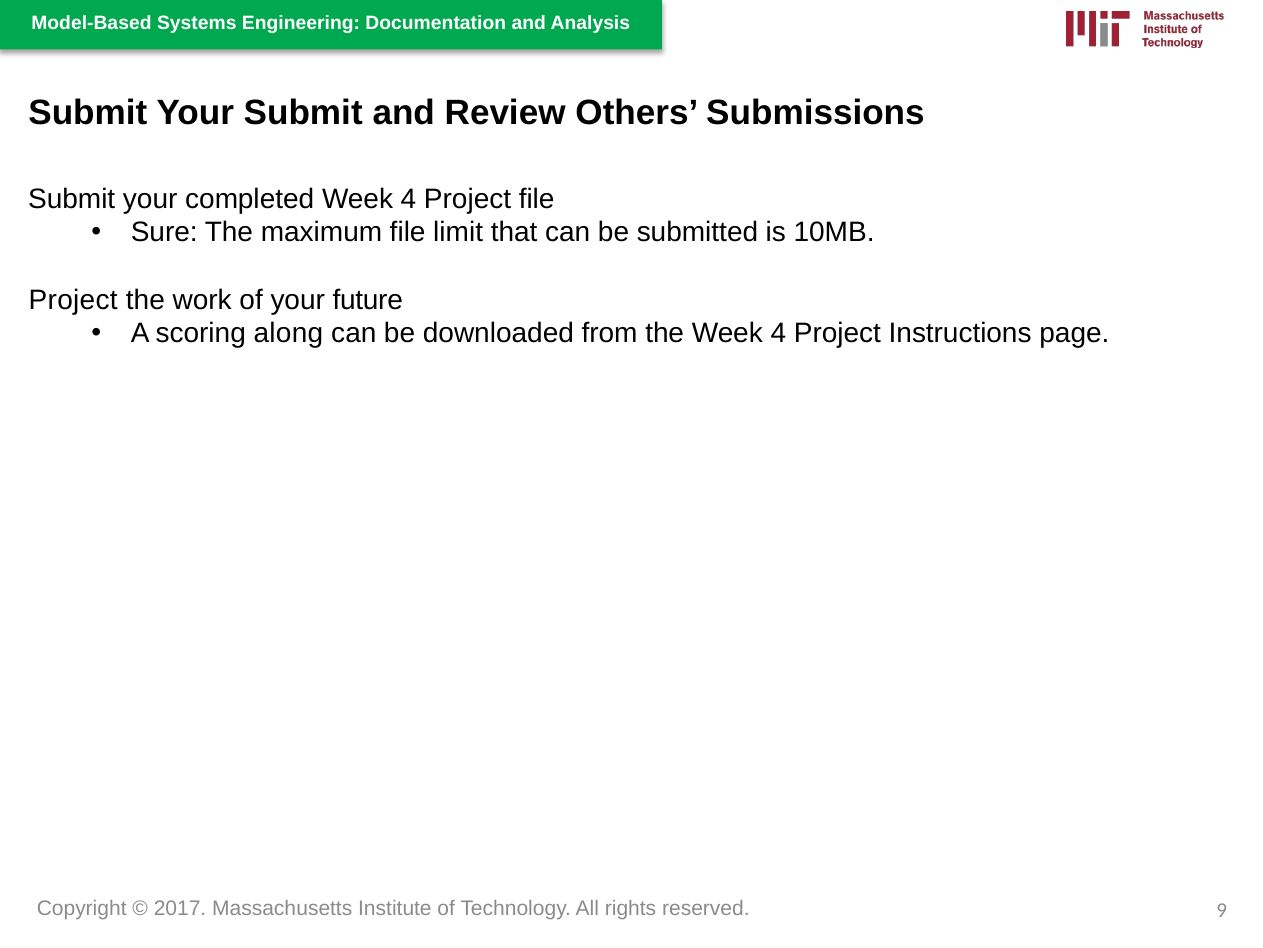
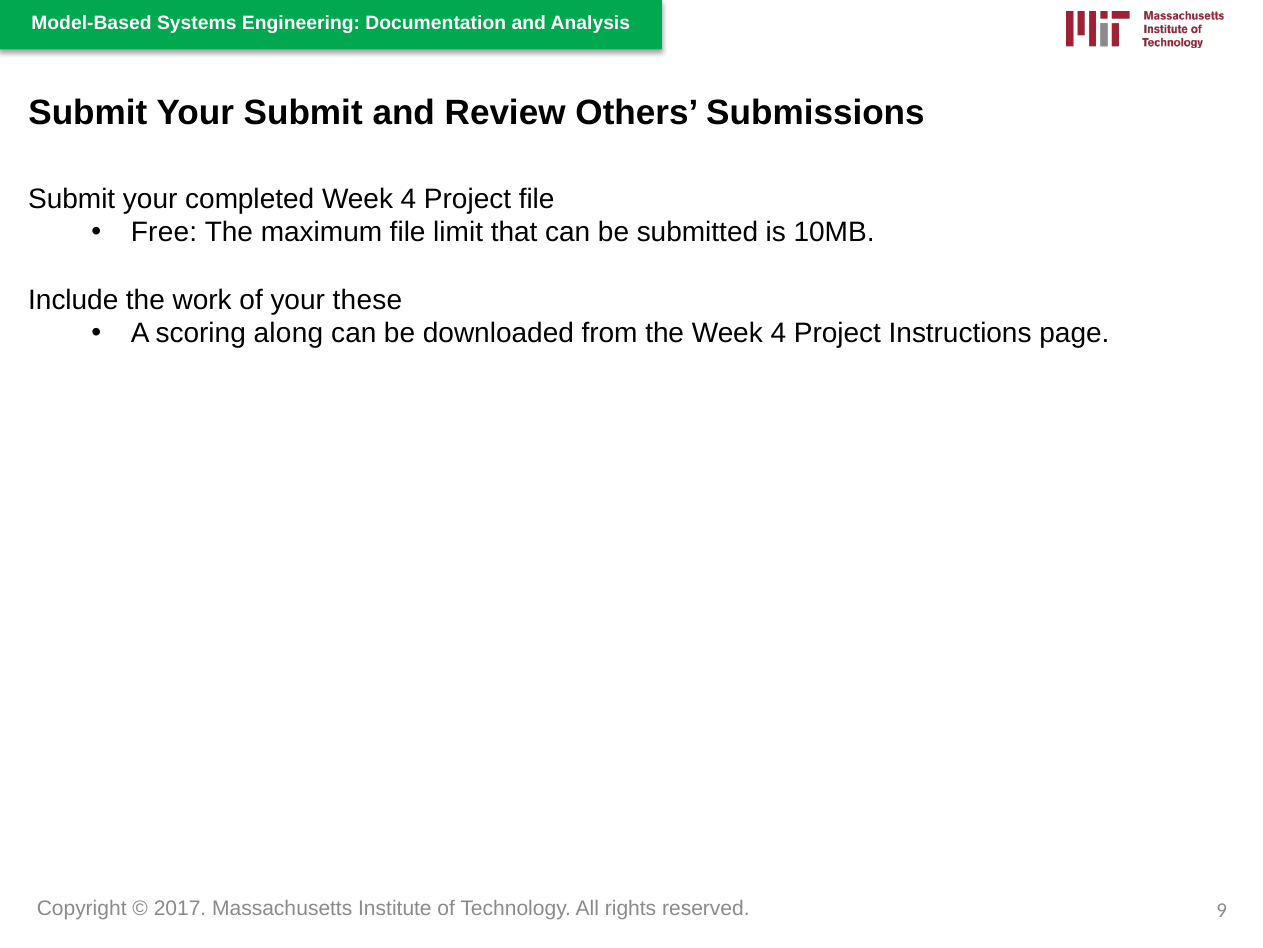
Sure: Sure -> Free
Project at (73, 300): Project -> Include
future: future -> these
